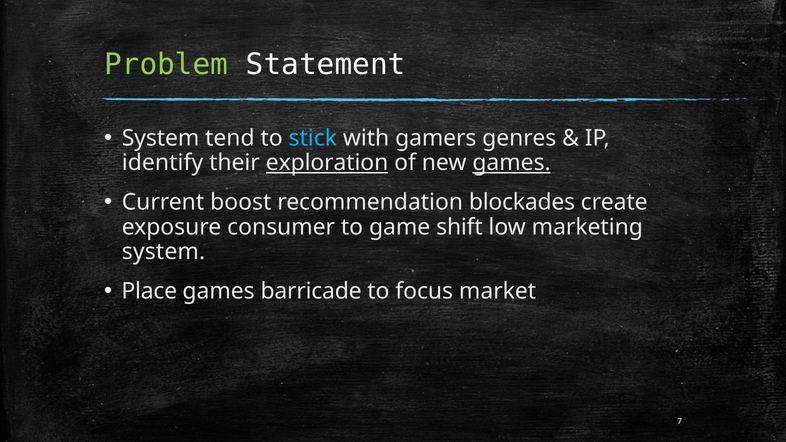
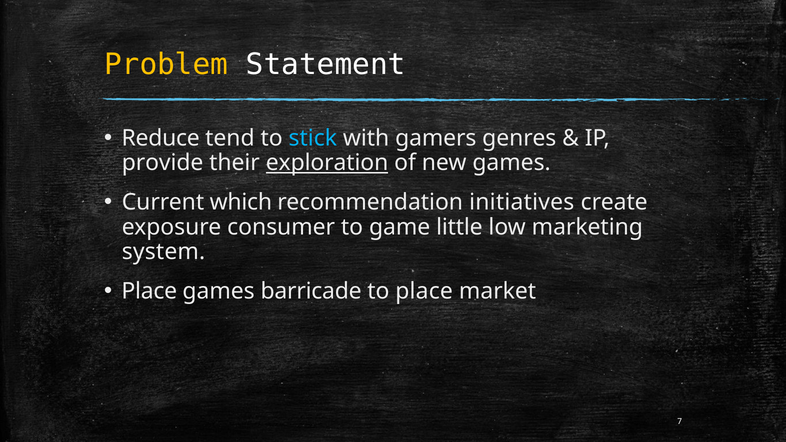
Problem colour: light green -> yellow
System at (161, 138): System -> Reduce
identify: identify -> provide
games at (512, 163) underline: present -> none
boost: boost -> which
blockades: blockades -> initiatives
shift: shift -> little
to focus: focus -> place
